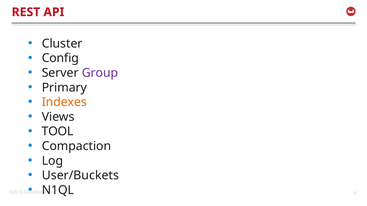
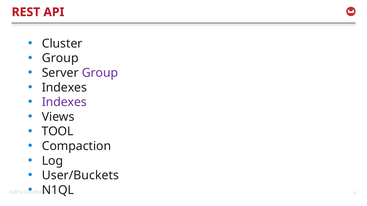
Config at (60, 58): Config -> Group
Primary at (64, 88): Primary -> Indexes
Indexes at (64, 102) colour: orange -> purple
